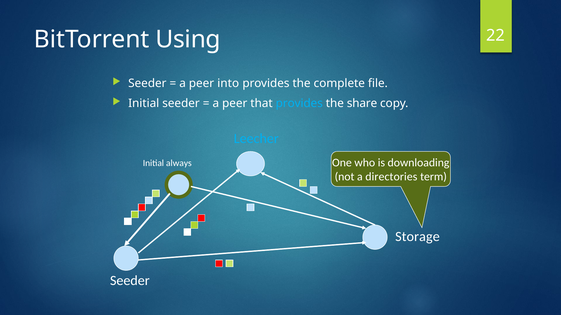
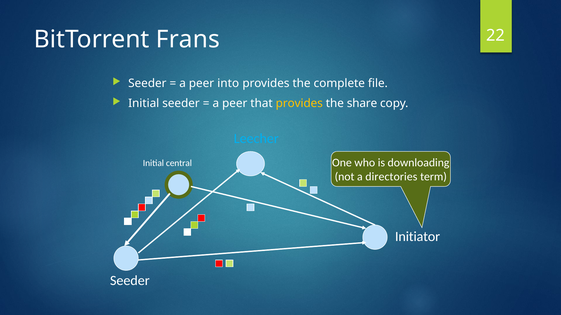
Using: Using -> Frans
provides at (299, 103) colour: light blue -> yellow
always: always -> central
Storage: Storage -> Initiator
